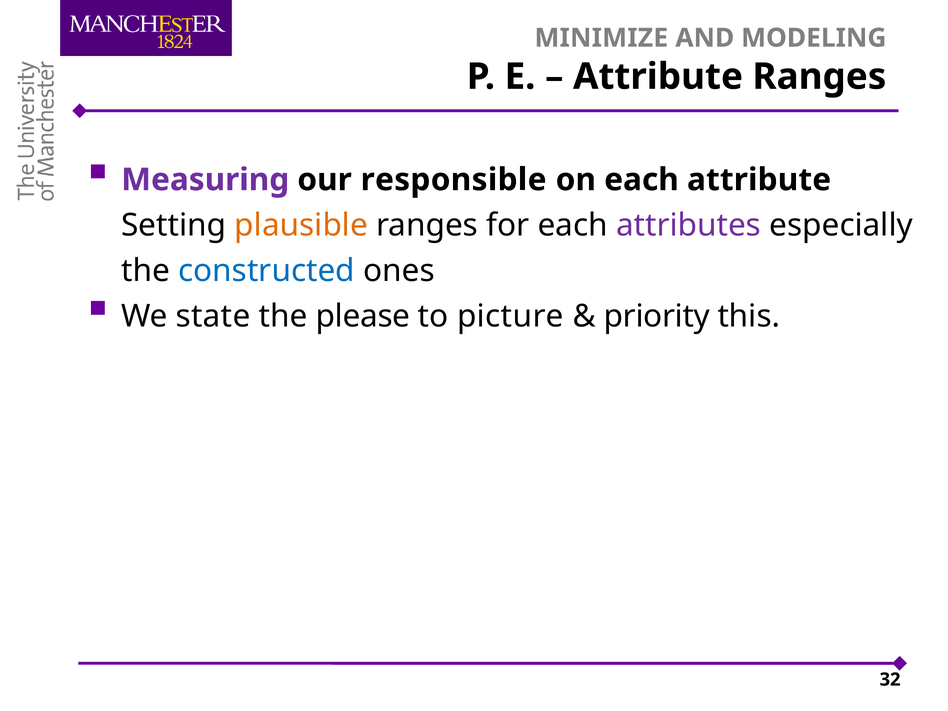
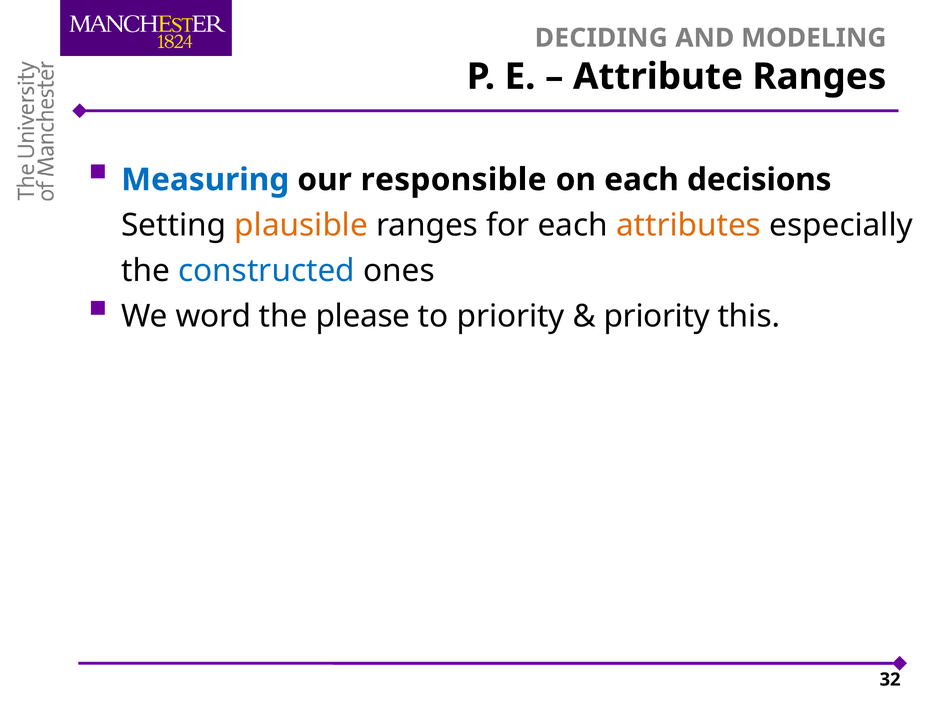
MINIMIZE: MINIMIZE -> DECIDING
Measuring colour: purple -> blue
each attribute: attribute -> decisions
attributes colour: purple -> orange
state: state -> word
to picture: picture -> priority
